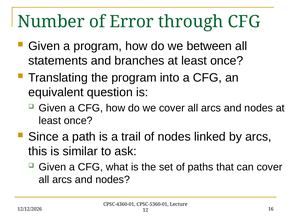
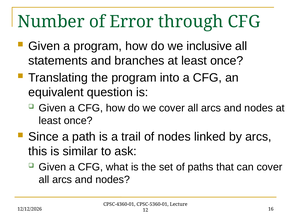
between: between -> inclusive
